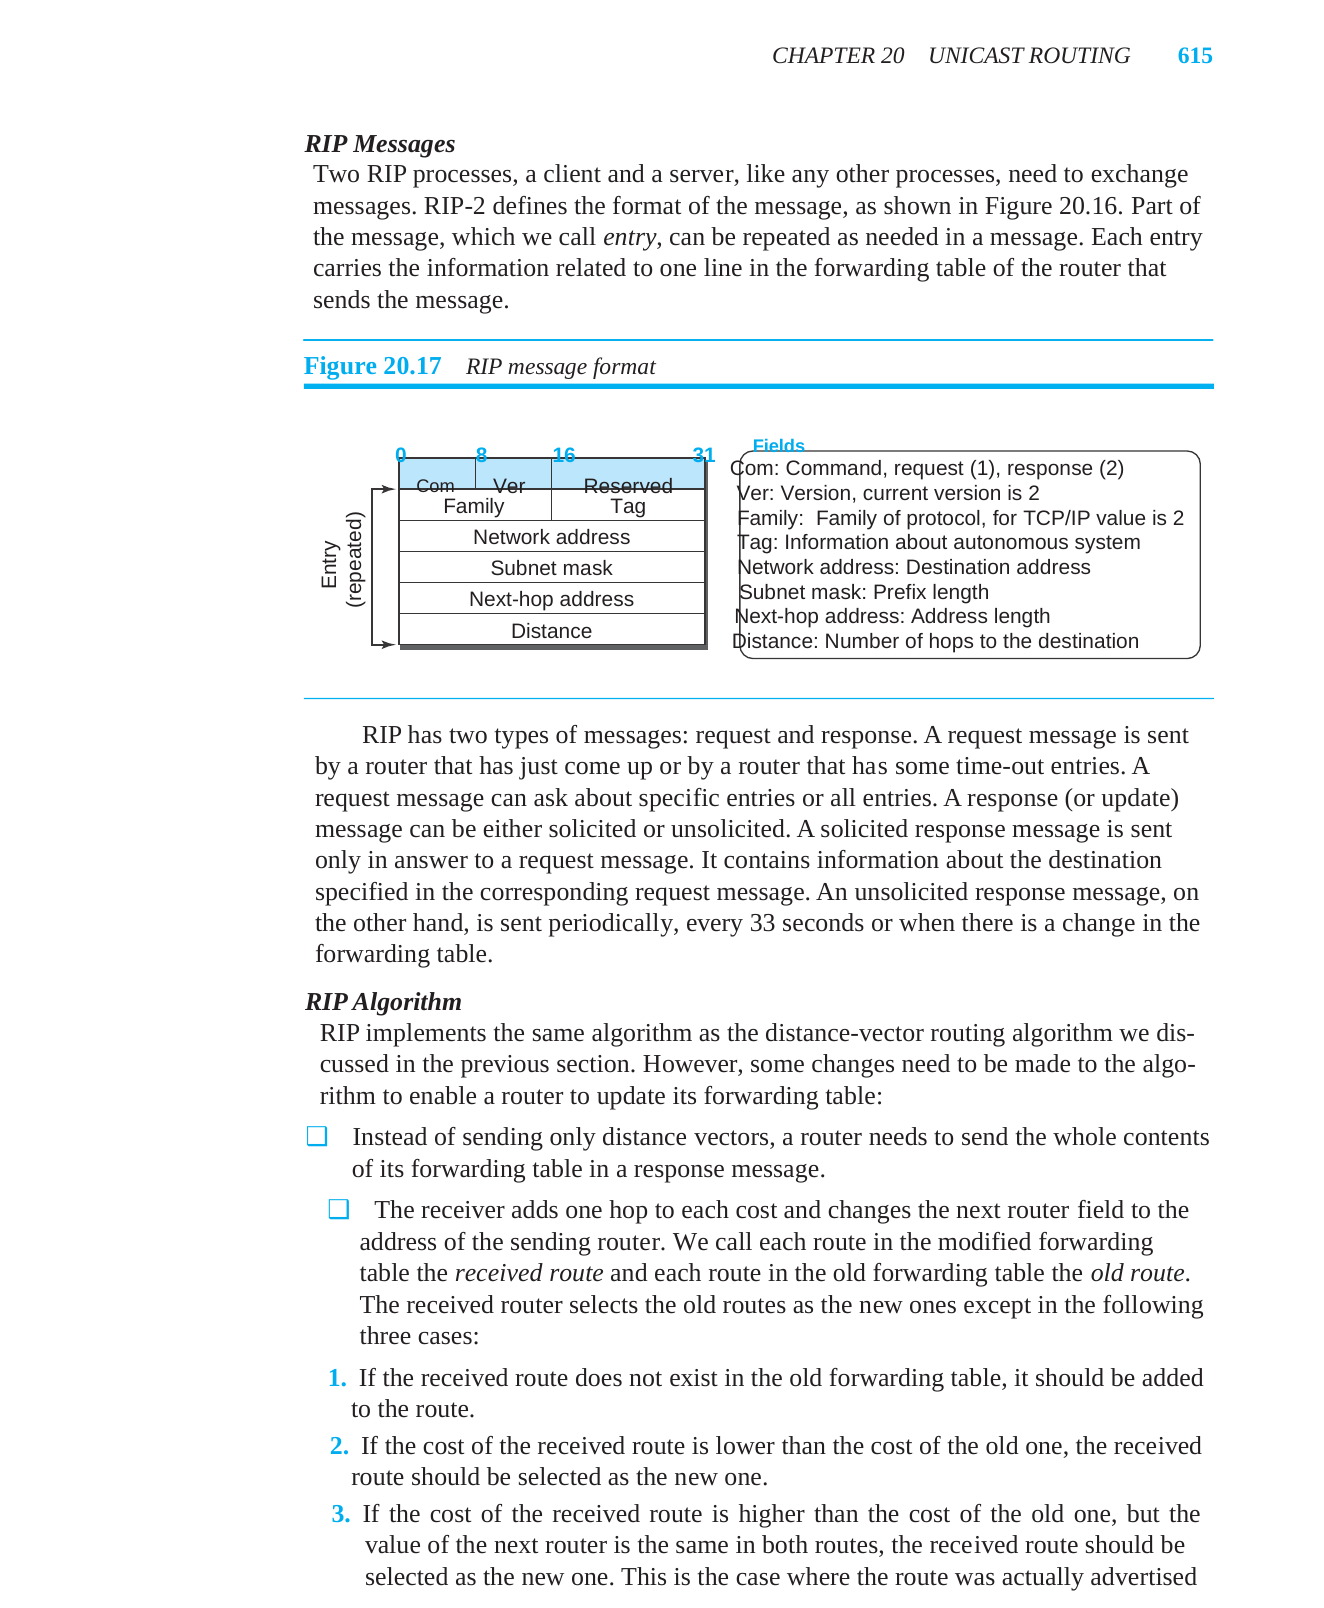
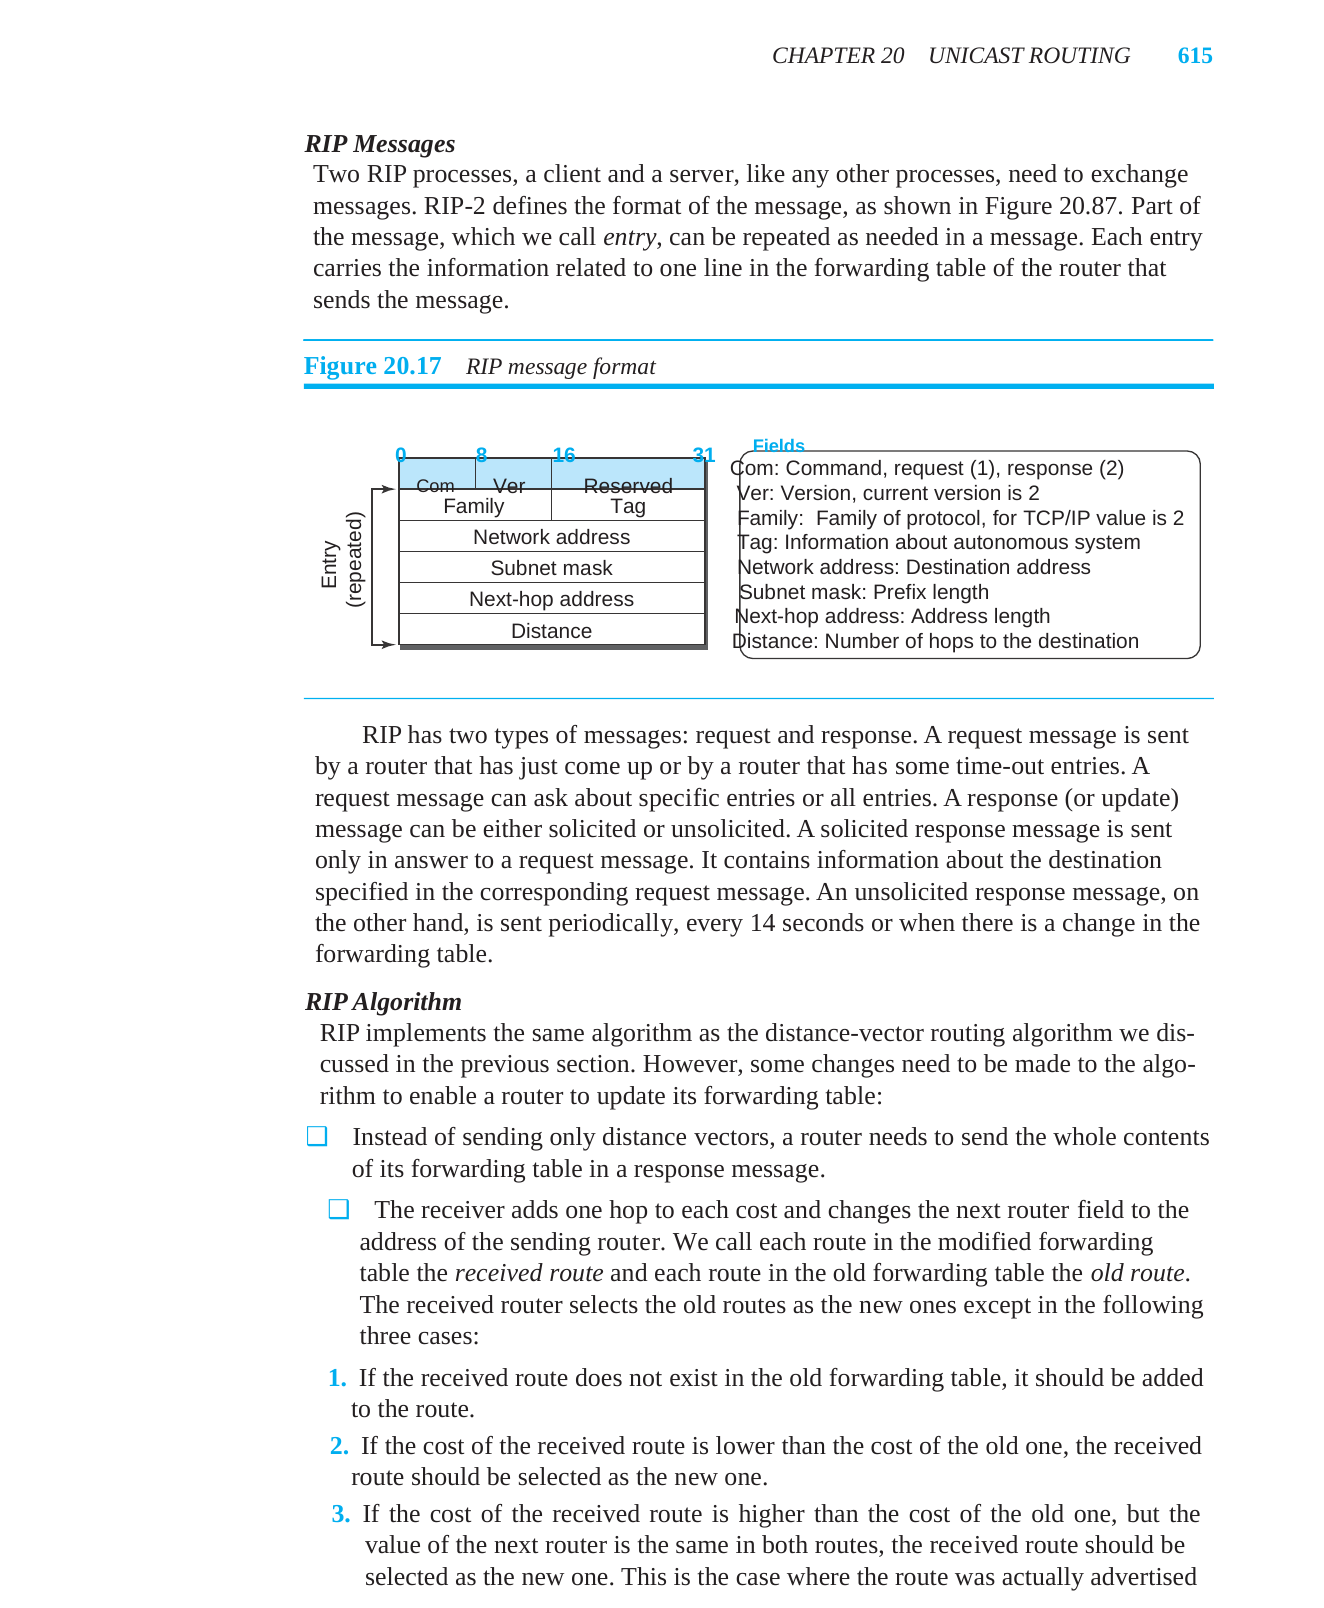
20.16: 20.16 -> 20.87
33: 33 -> 14
